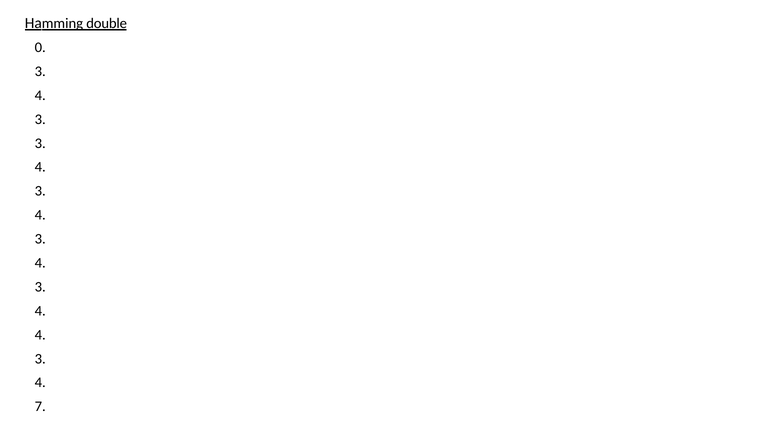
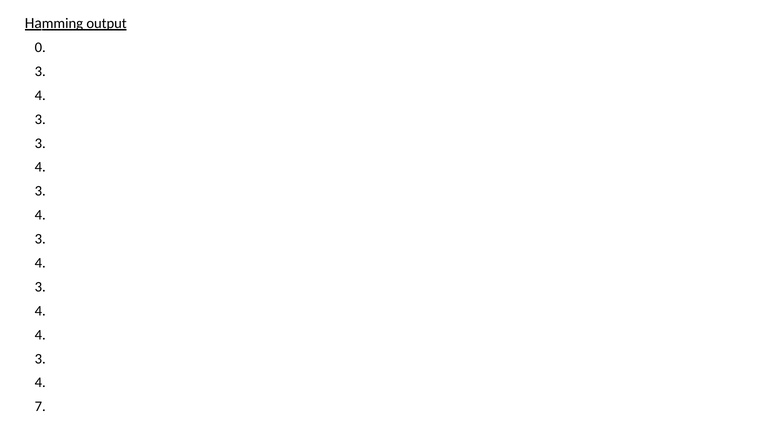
double: double -> output
